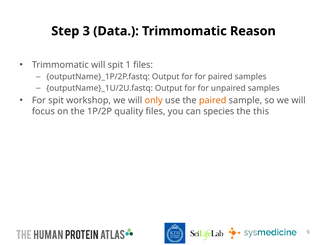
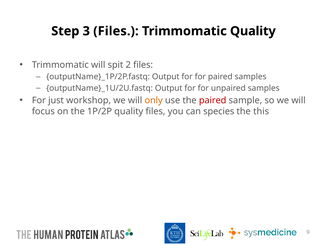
3 Data: Data -> Files
Trimmomatic Reason: Reason -> Quality
1: 1 -> 2
For spit: spit -> just
paired at (213, 101) colour: orange -> red
